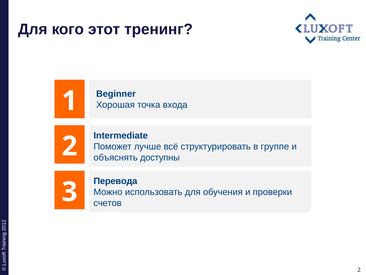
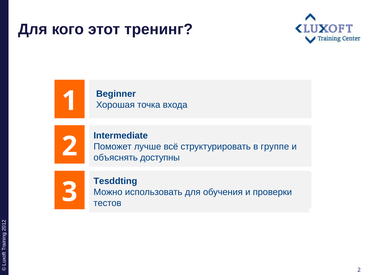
Перевода: Перевода -> Tesddting
счетов: счетов -> тестов
